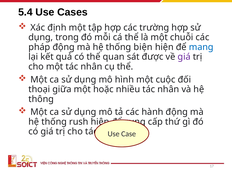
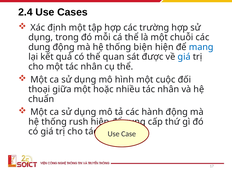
5.4: 5.4 -> 2.4
pháp: pháp -> dung
giá at (184, 57) colour: purple -> blue
thông: thông -> chuẩn
